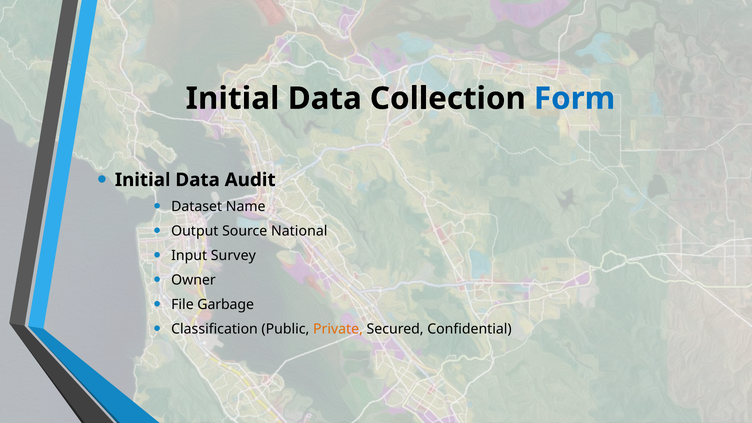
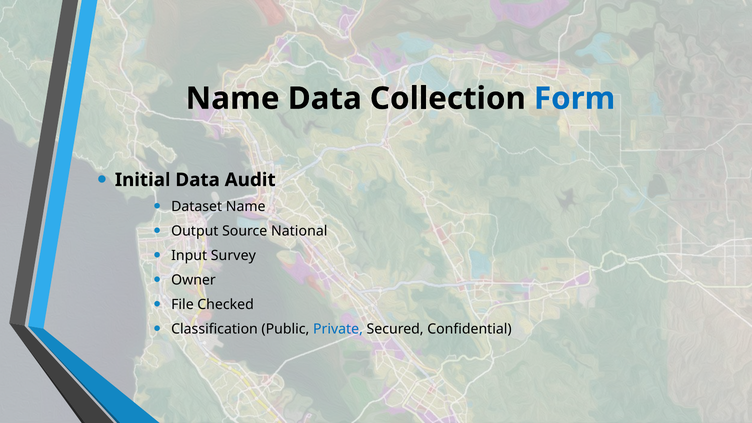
Initial at (233, 99): Initial -> Name
Garbage: Garbage -> Checked
Private colour: orange -> blue
